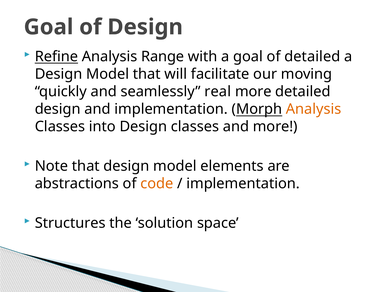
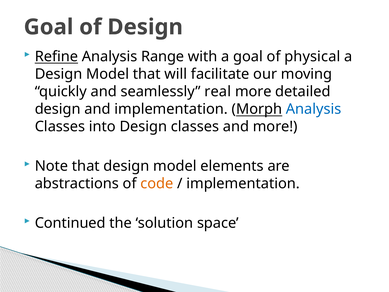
of detailed: detailed -> physical
Analysis at (314, 109) colour: orange -> blue
Structures: Structures -> Continued
